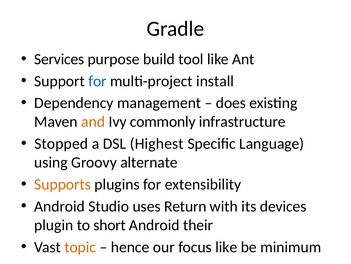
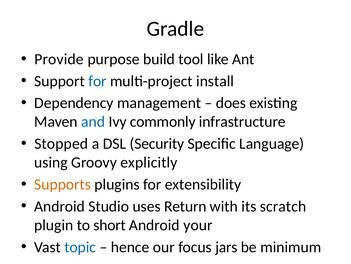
Services: Services -> Provide
and colour: orange -> blue
Highest: Highest -> Security
alternate: alternate -> explicitly
devices: devices -> scratch
their: their -> your
topic colour: orange -> blue
focus like: like -> jars
